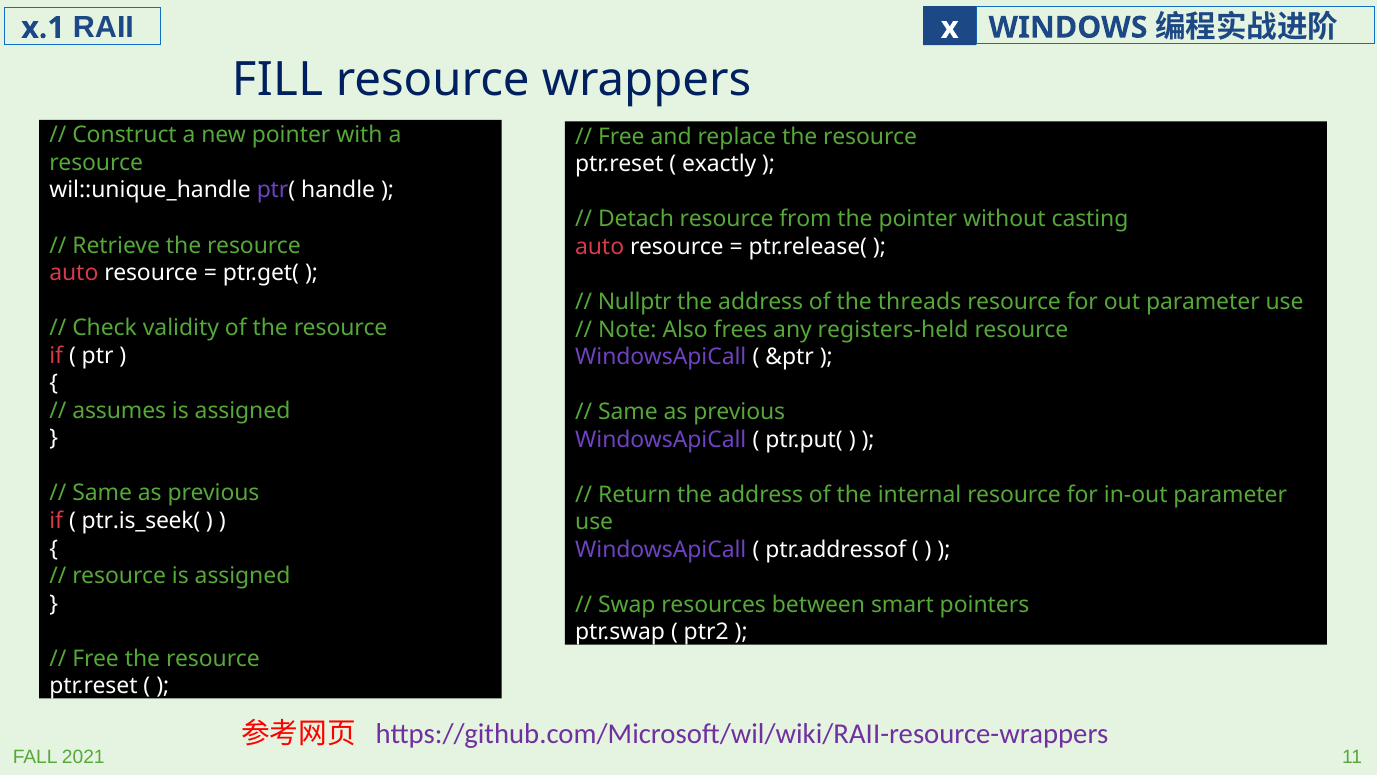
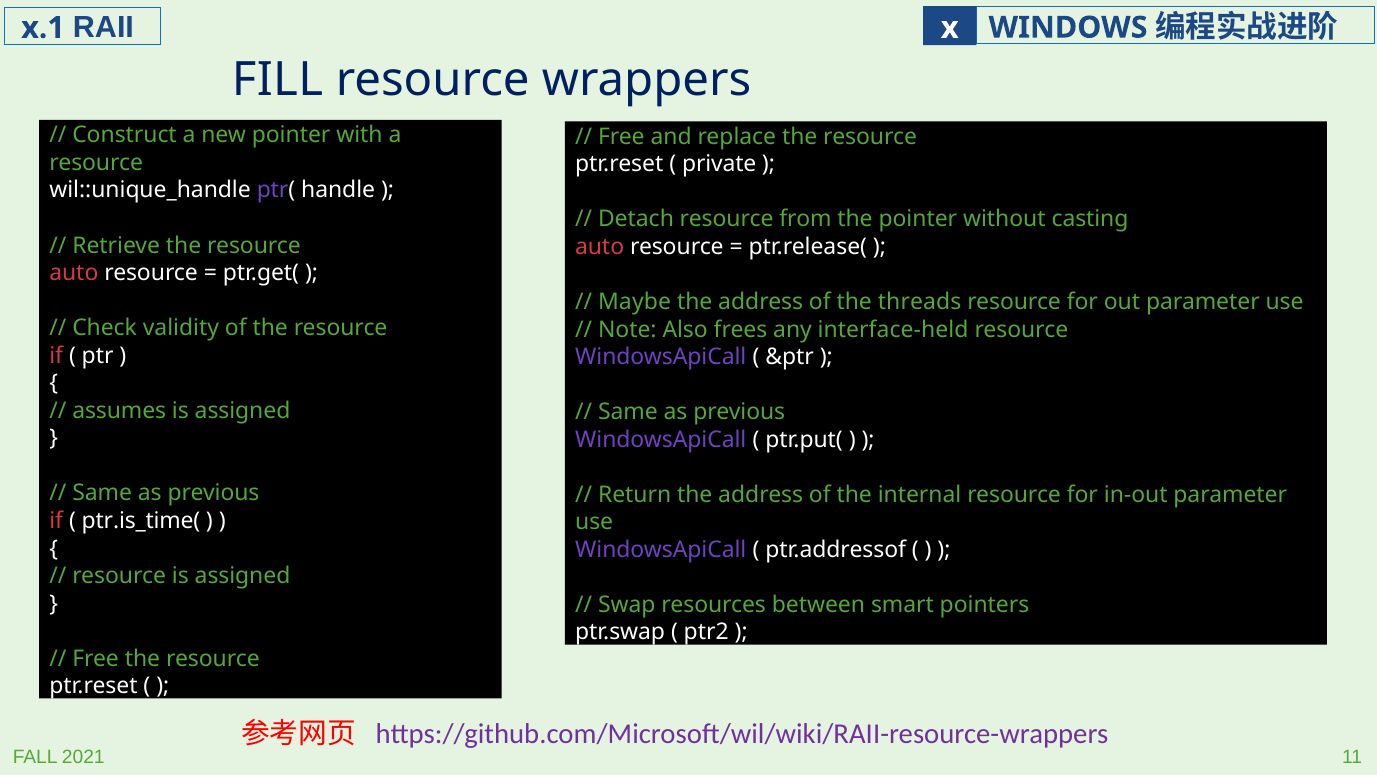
exactly: exactly -> private
Nullptr: Nullptr -> Maybe
registers-held: registers-held -> interface-held
ptr.is_seek(: ptr.is_seek( -> ptr.is_time(
